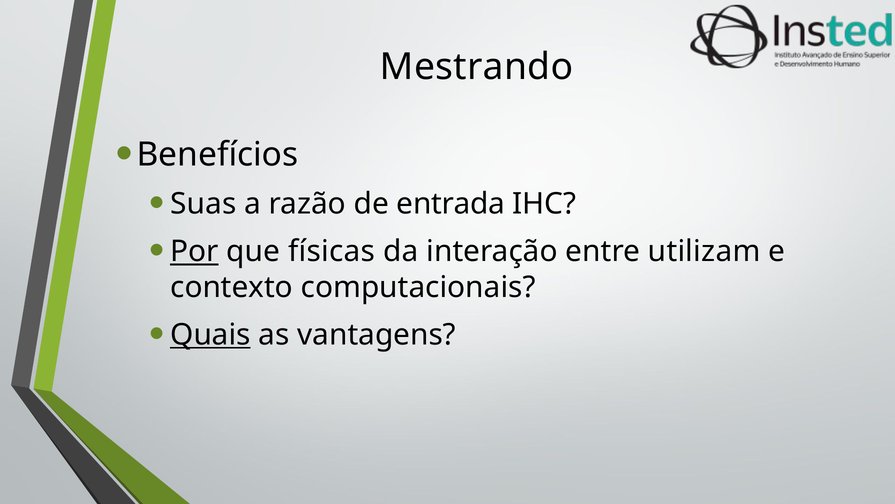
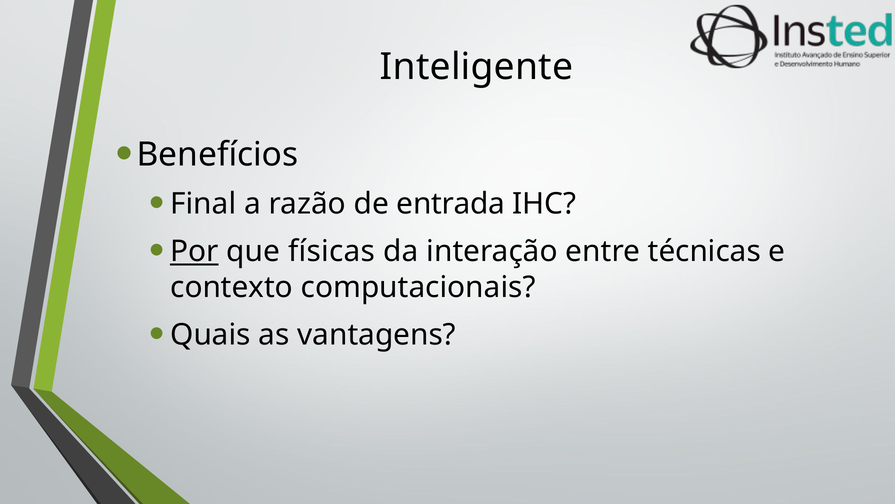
Mestrando: Mestrando -> Inteligente
Suas: Suas -> Final
utilizam: utilizam -> técnicas
Quais underline: present -> none
